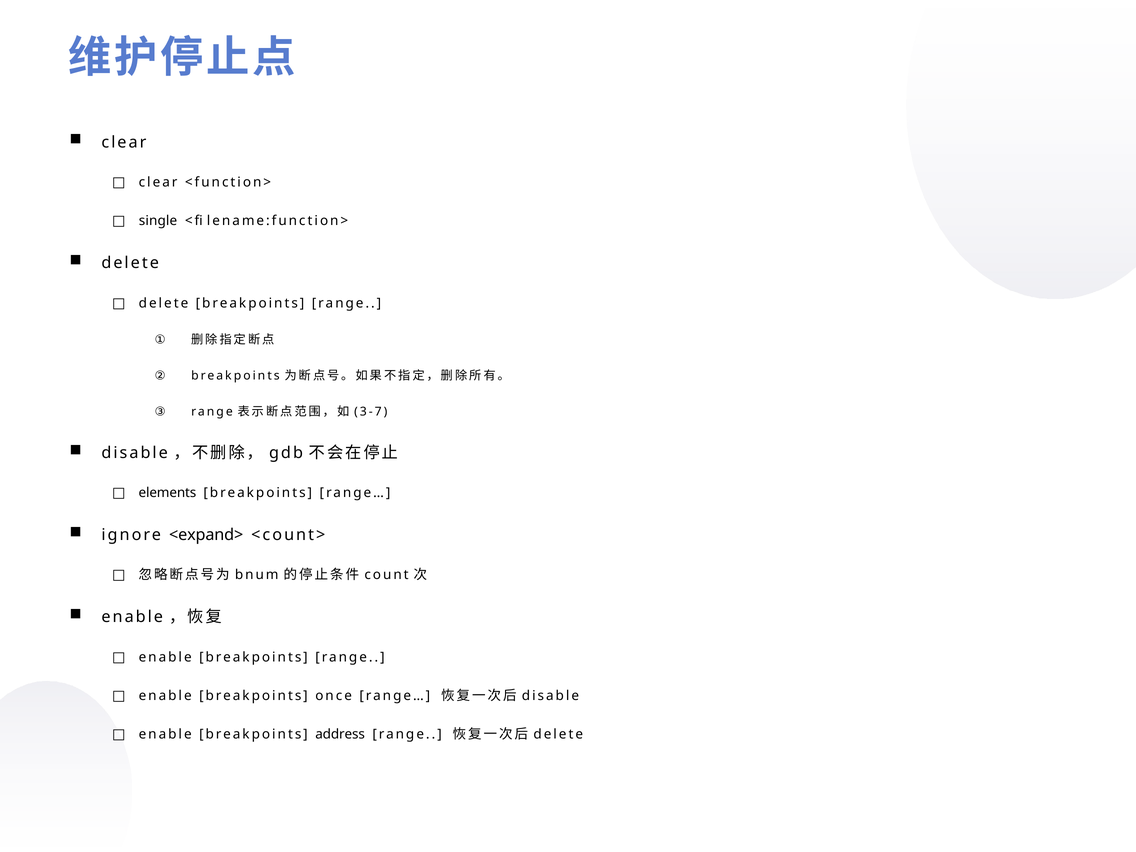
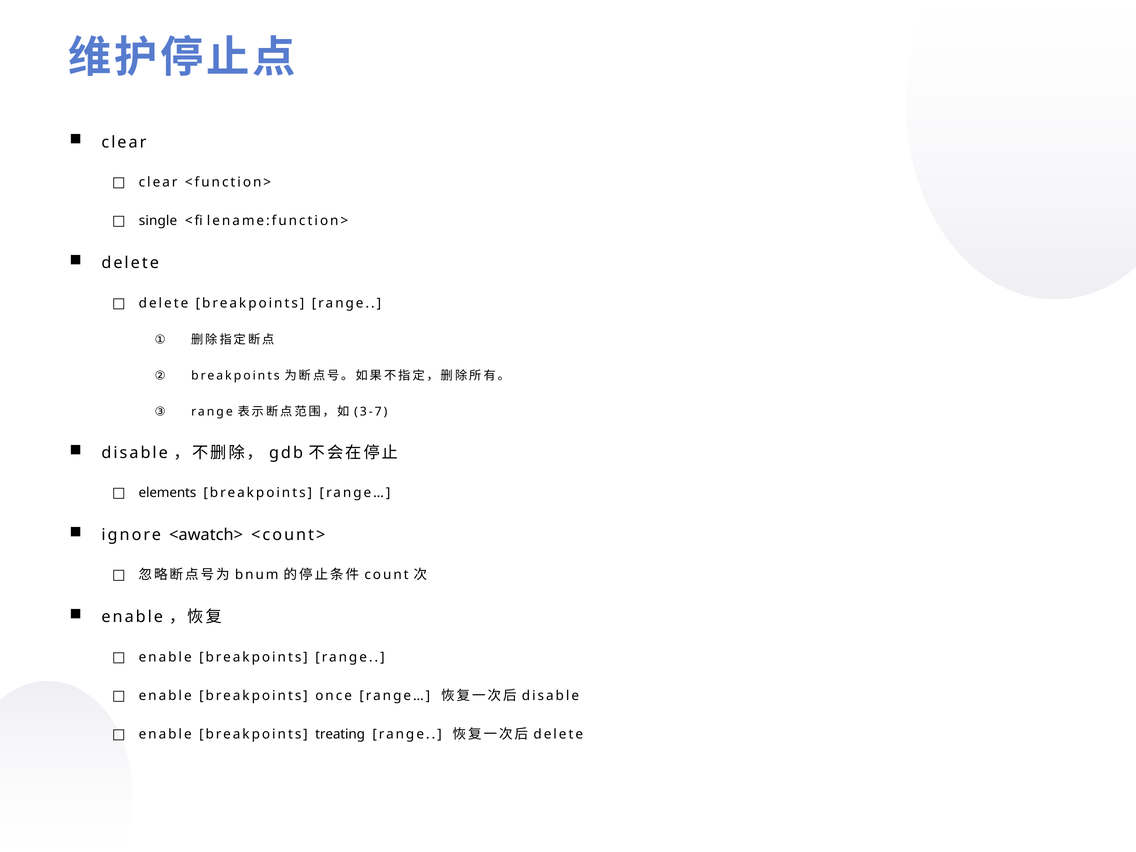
<expand>: <expand> -> <awatch>
address: address -> treating
